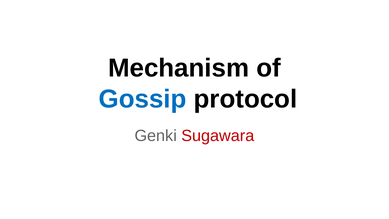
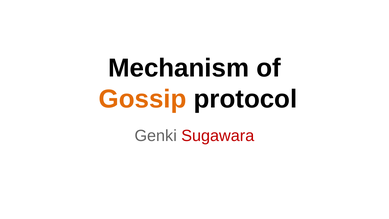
Gossip colour: blue -> orange
